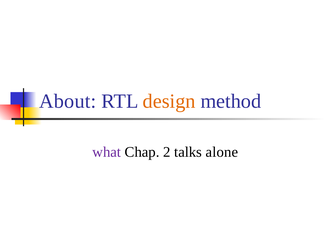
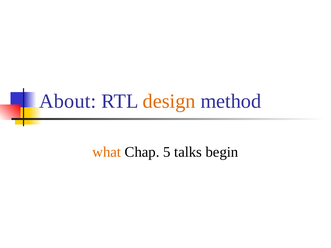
what colour: purple -> orange
2: 2 -> 5
alone: alone -> begin
